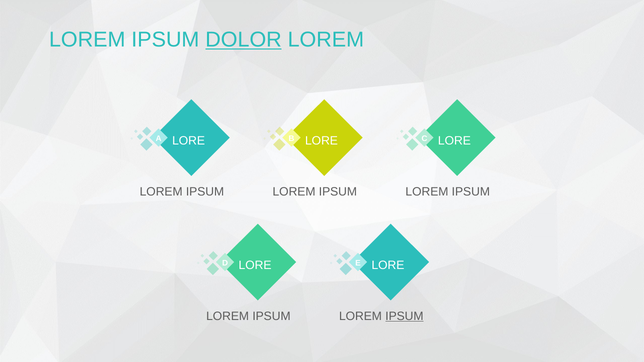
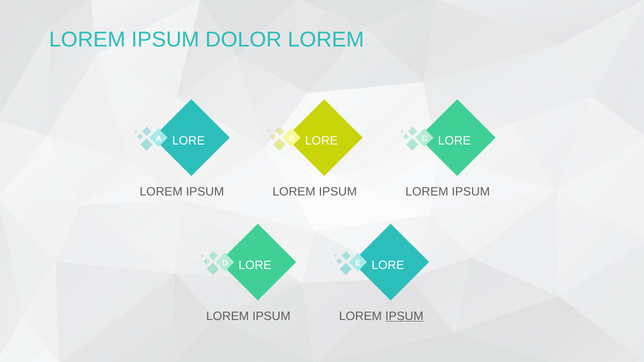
DOLOR underline: present -> none
